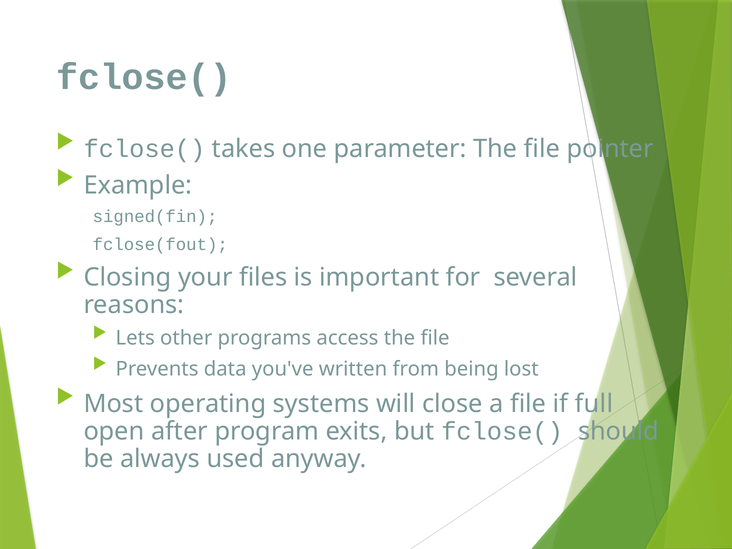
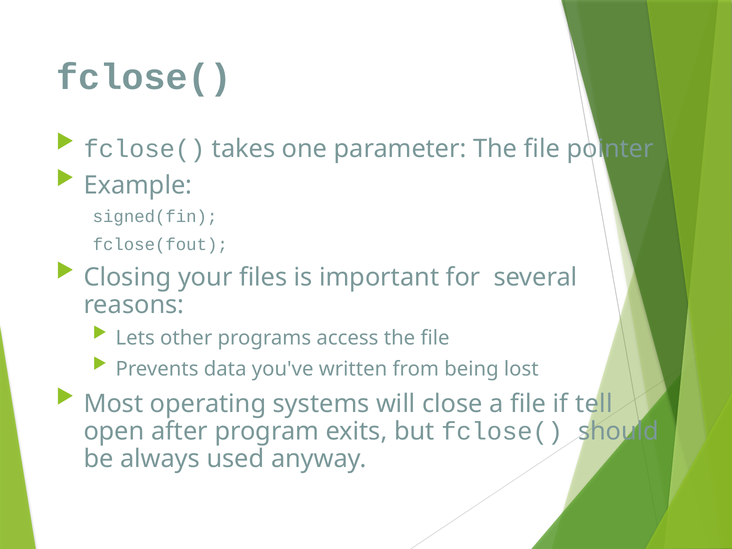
full: full -> tell
